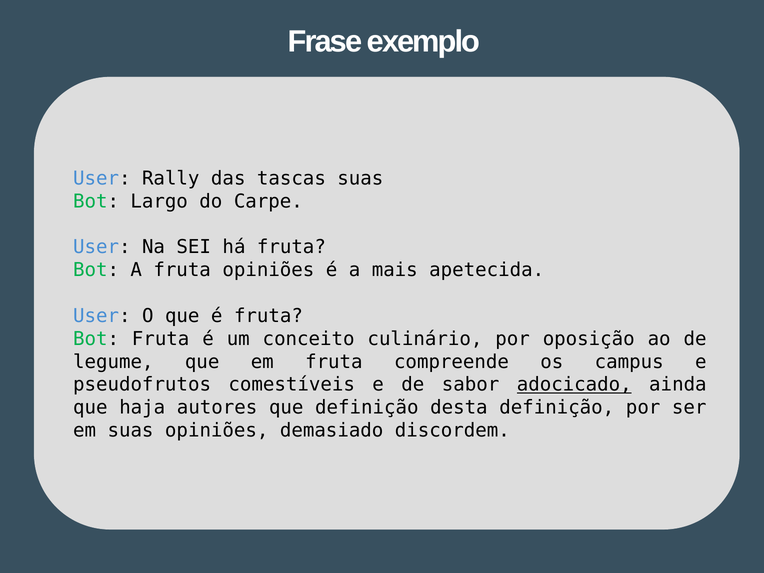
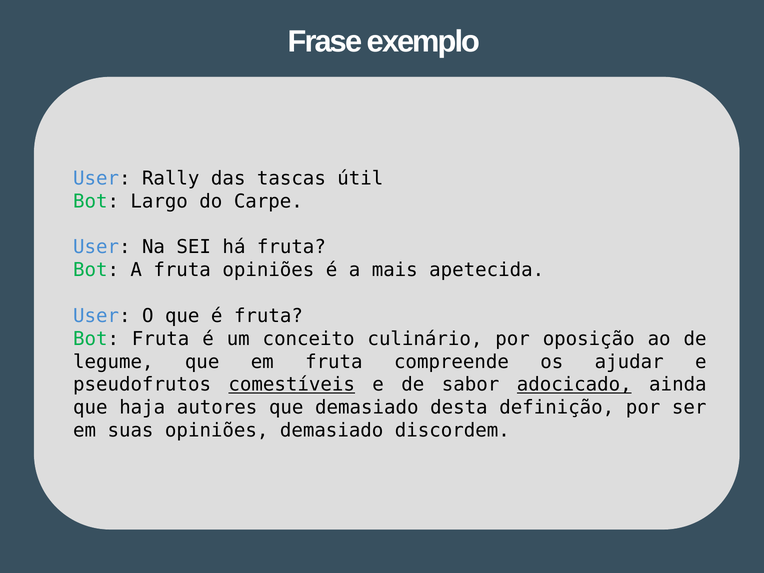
tascas suas: suas -> útil
campus: campus -> ajudar
comestíveis underline: none -> present
que definição: definição -> demasiado
